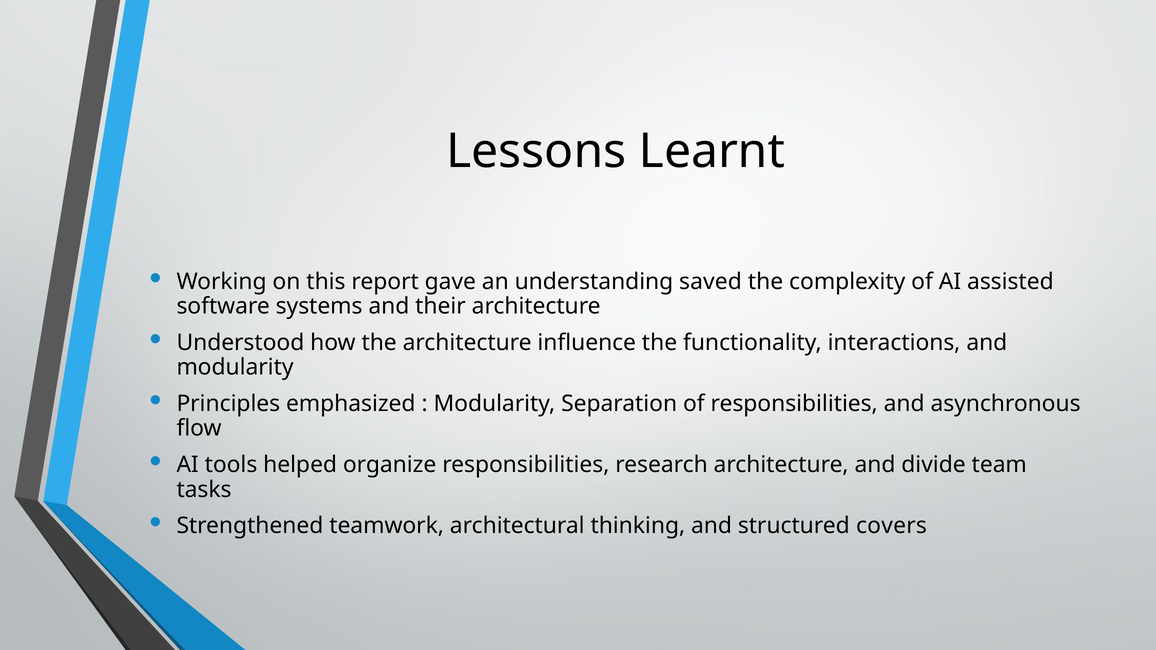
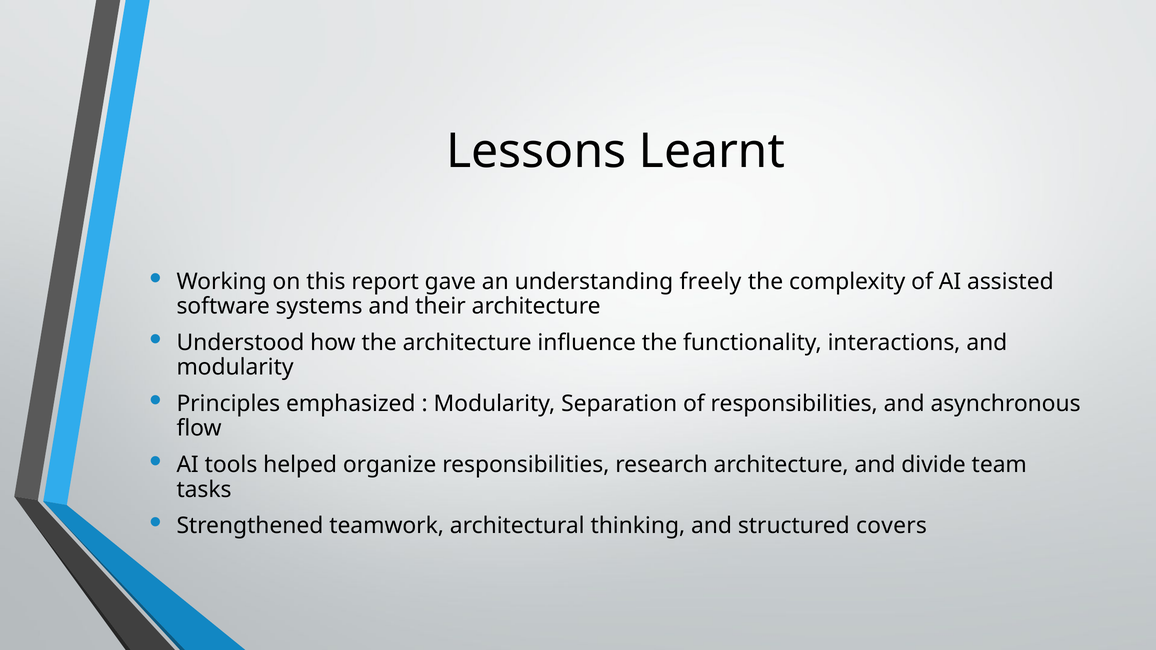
saved: saved -> freely
